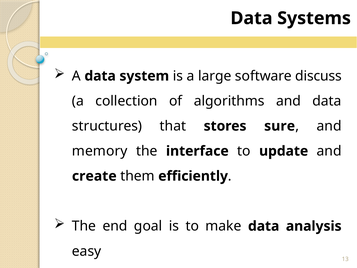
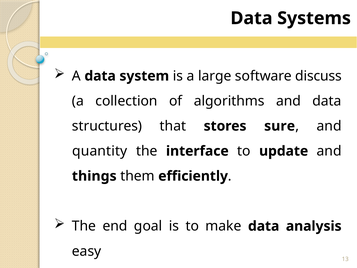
memory: memory -> quantity
create: create -> things
